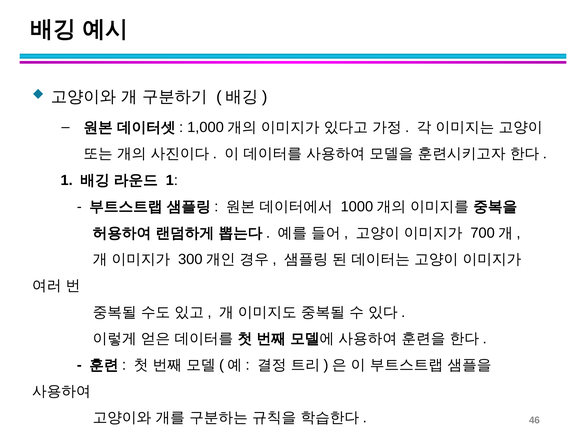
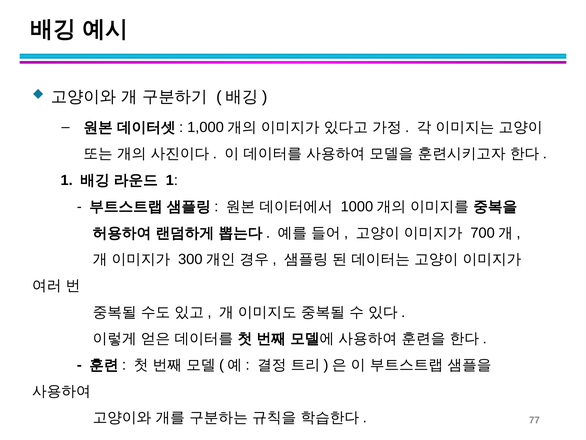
46: 46 -> 77
